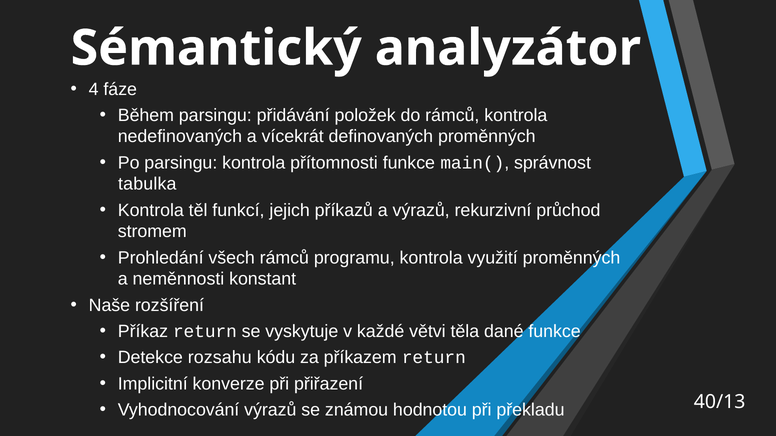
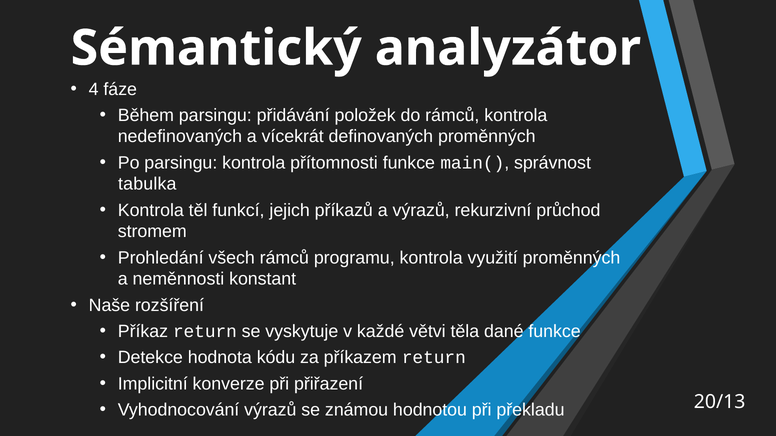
rozsahu: rozsahu -> hodnota
40/13: 40/13 -> 20/13
